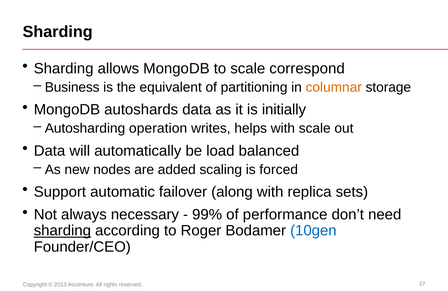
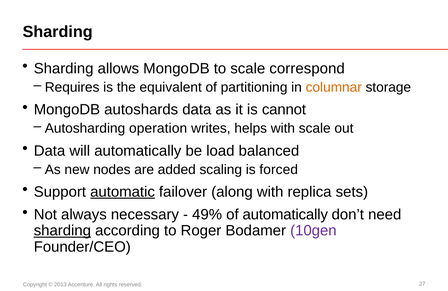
Business: Business -> Requires
initially: initially -> cannot
automatic underline: none -> present
99%: 99% -> 49%
of performance: performance -> automatically
10gen colour: blue -> purple
